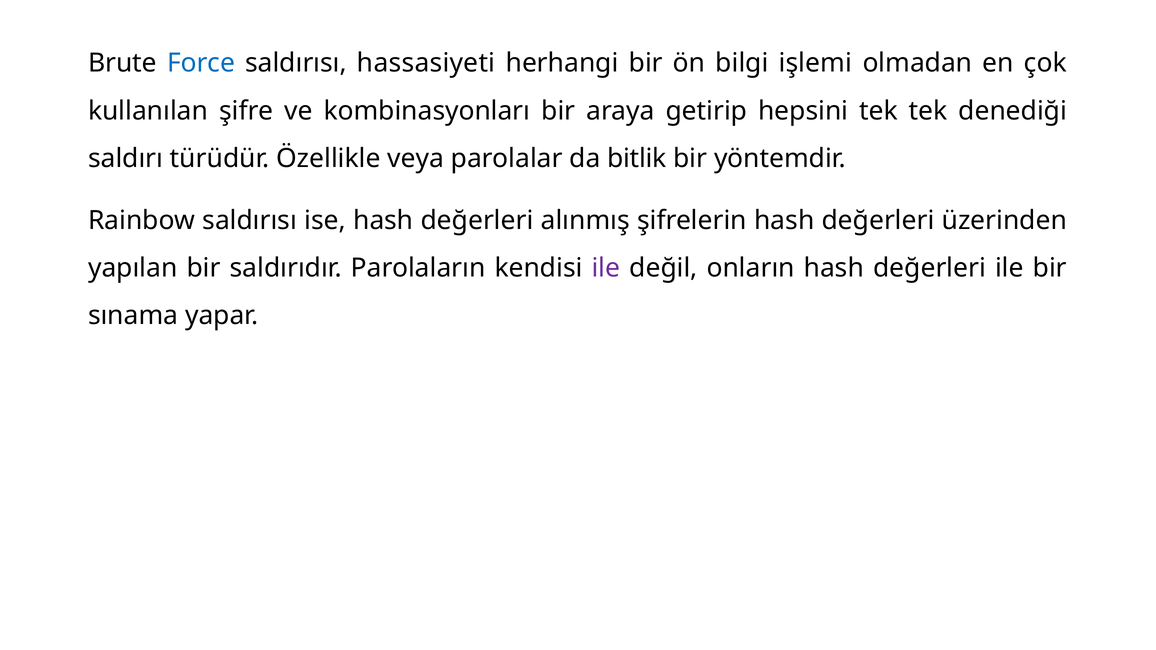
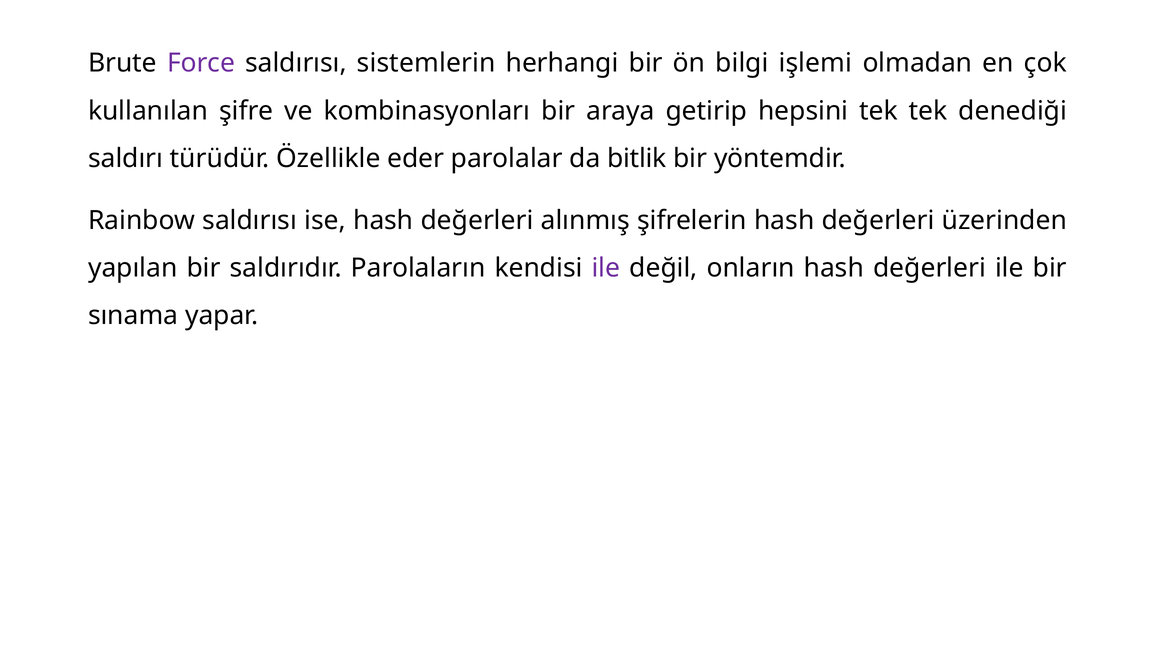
Force colour: blue -> purple
hassasiyeti: hassasiyeti -> sistemlerin
veya: veya -> eder
